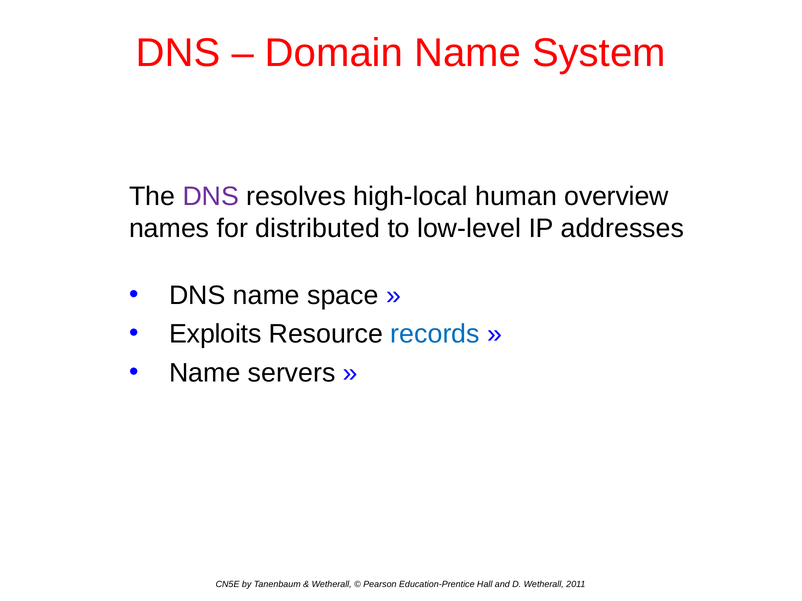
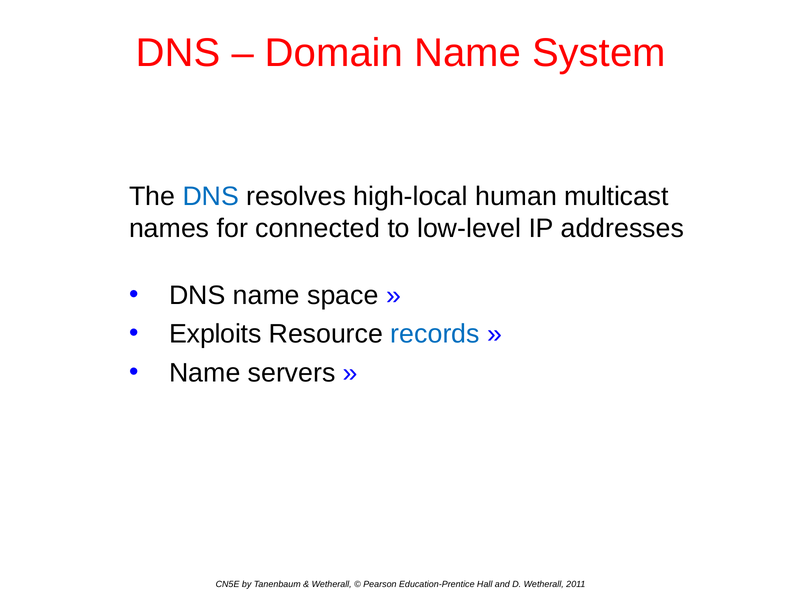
DNS at (211, 197) colour: purple -> blue
overview: overview -> multicast
distributed: distributed -> connected
